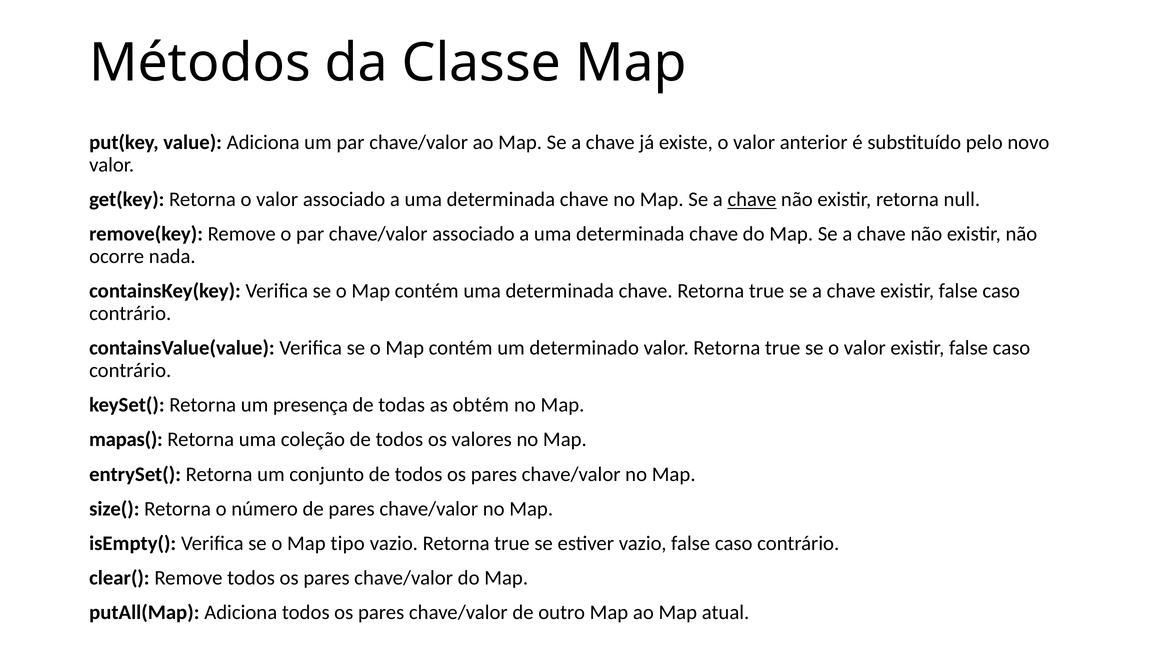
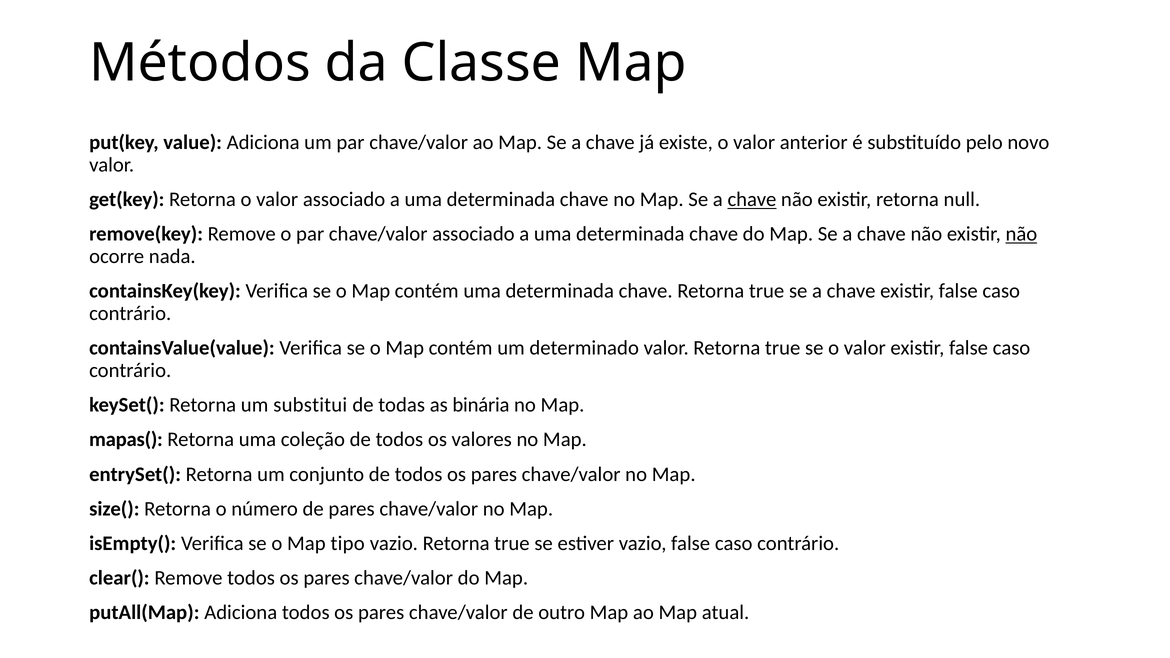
não at (1021, 234) underline: none -> present
presença: presença -> substitui
obtém: obtém -> binária
